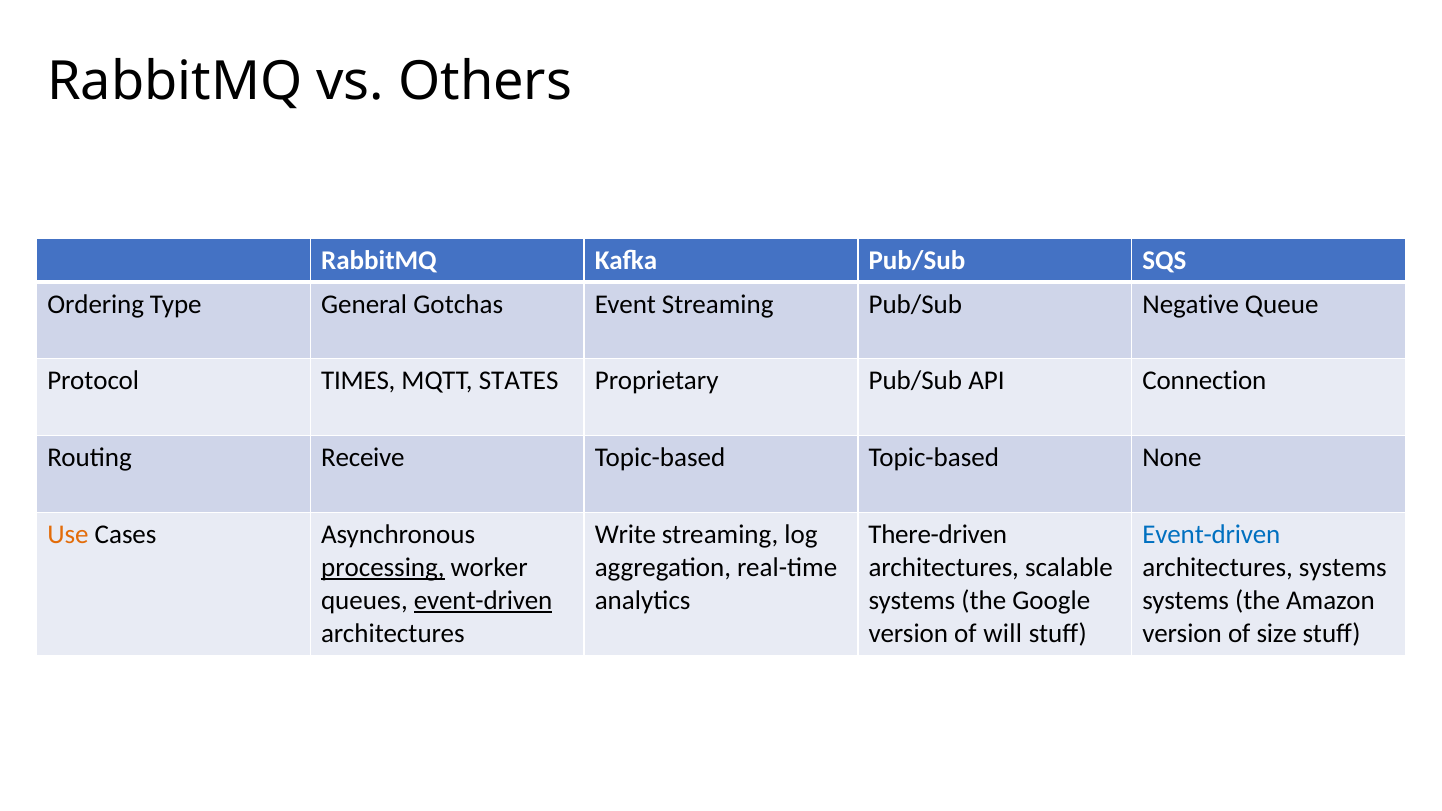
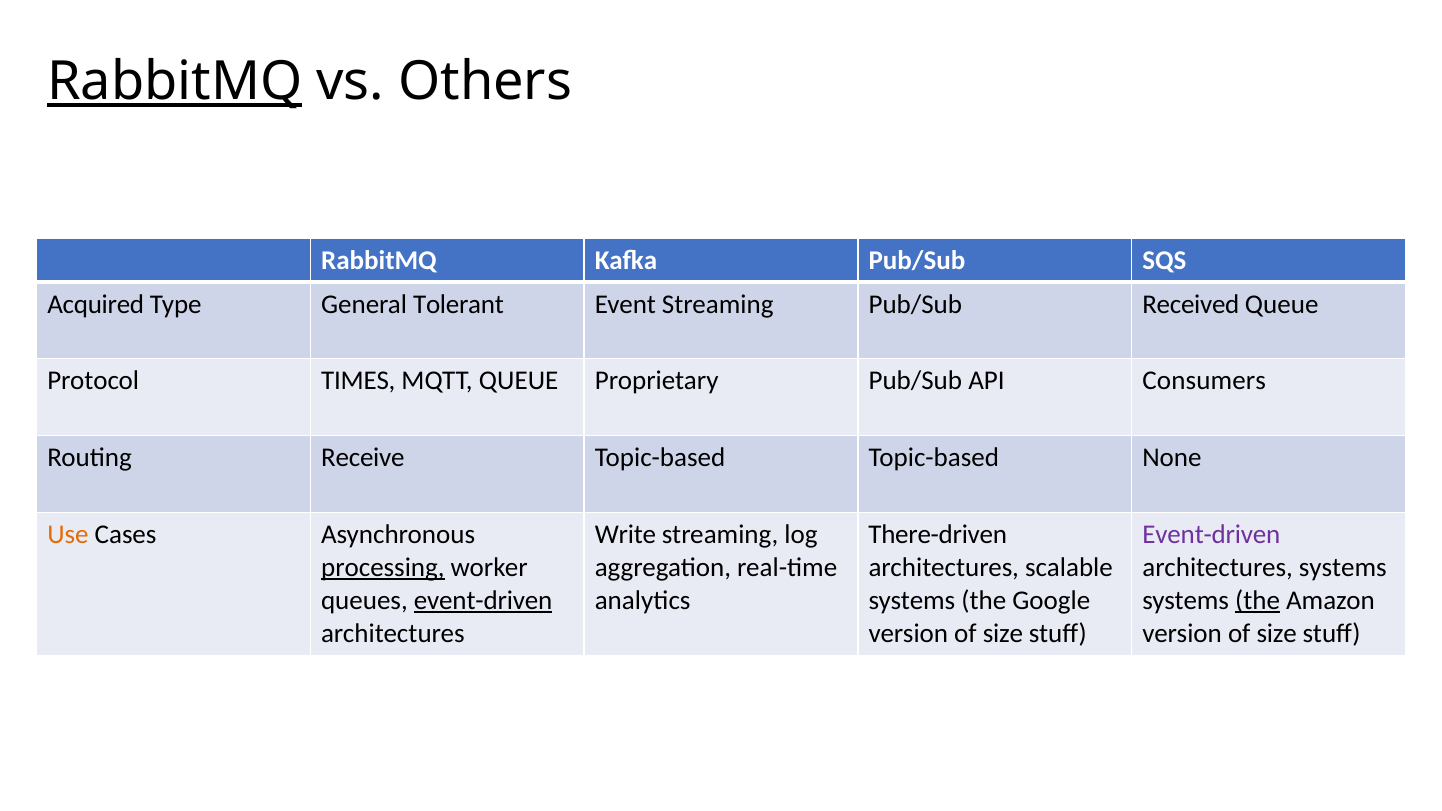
RabbitMQ at (175, 82) underline: none -> present
Ordering: Ordering -> Acquired
Gotchas: Gotchas -> Tolerant
Negative: Negative -> Received
MQTT STATES: STATES -> QUEUE
Connection: Connection -> Consumers
Event-driven at (1211, 535) colour: blue -> purple
the at (1258, 601) underline: none -> present
will at (1003, 634): will -> size
